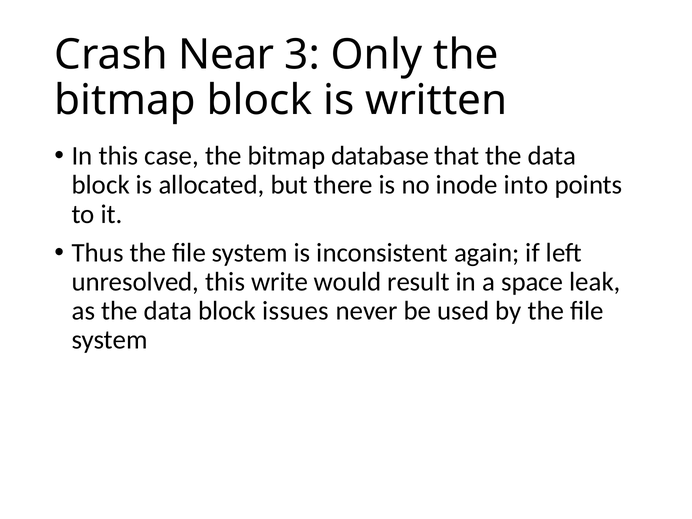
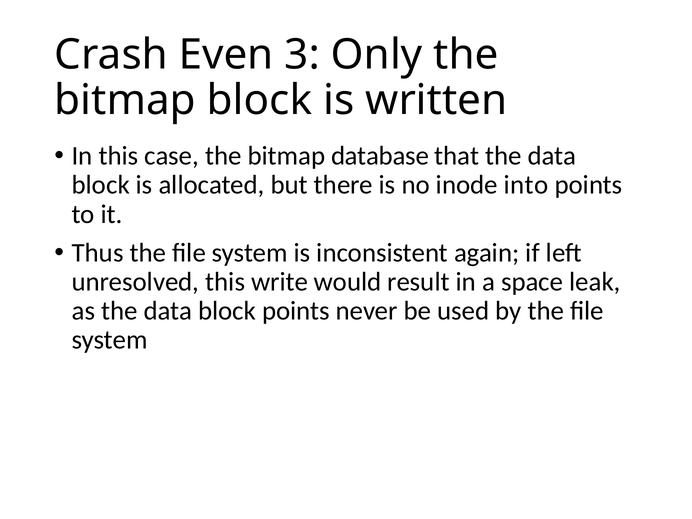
Near: Near -> Even
block issues: issues -> points
